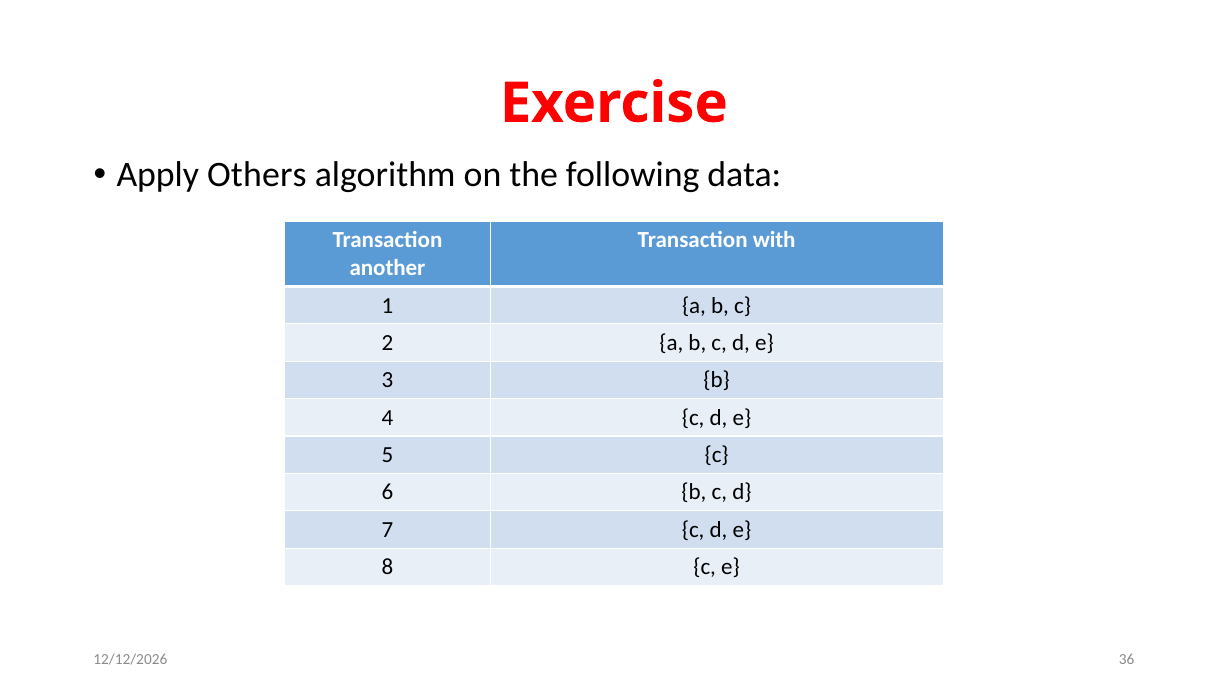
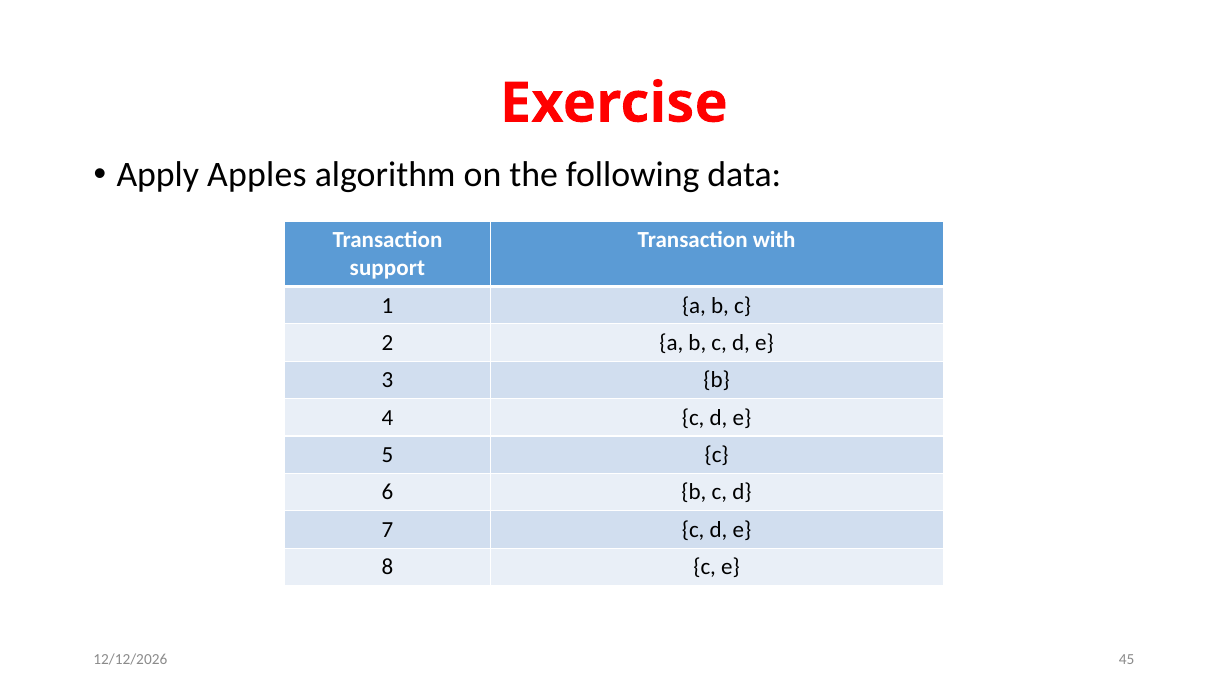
Others: Others -> Apples
another: another -> support
36: 36 -> 45
